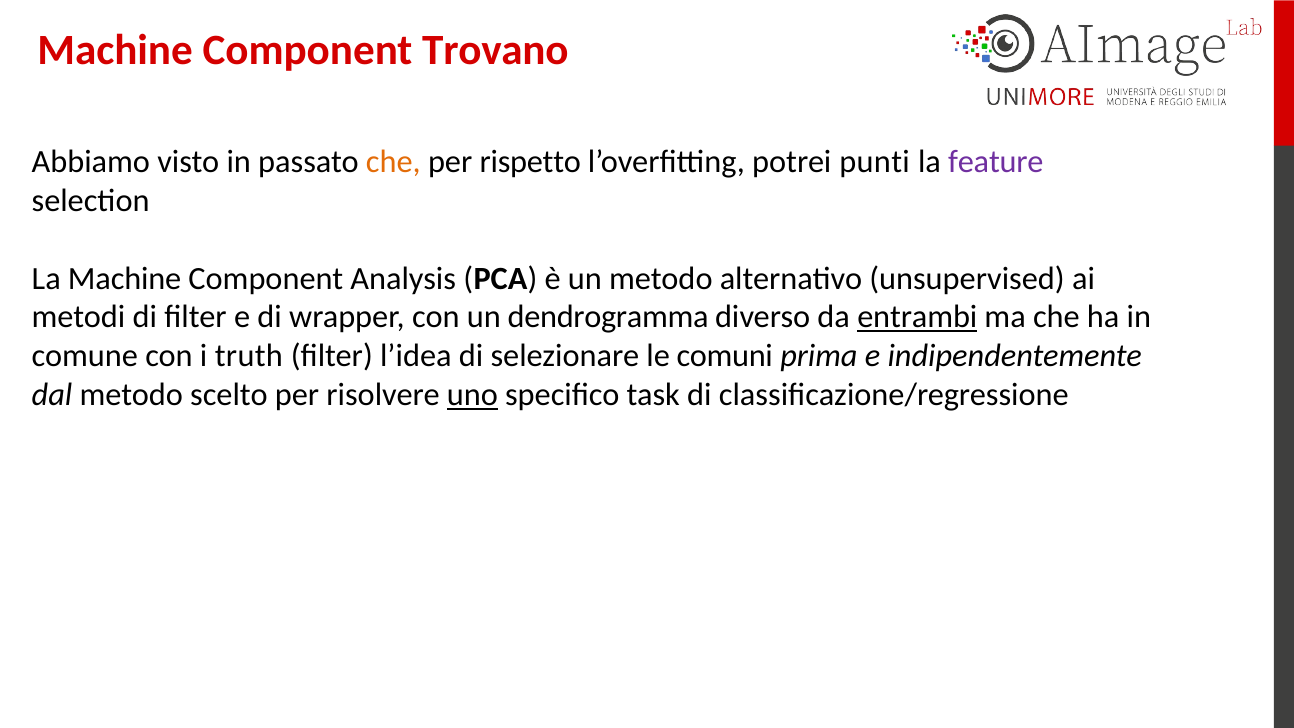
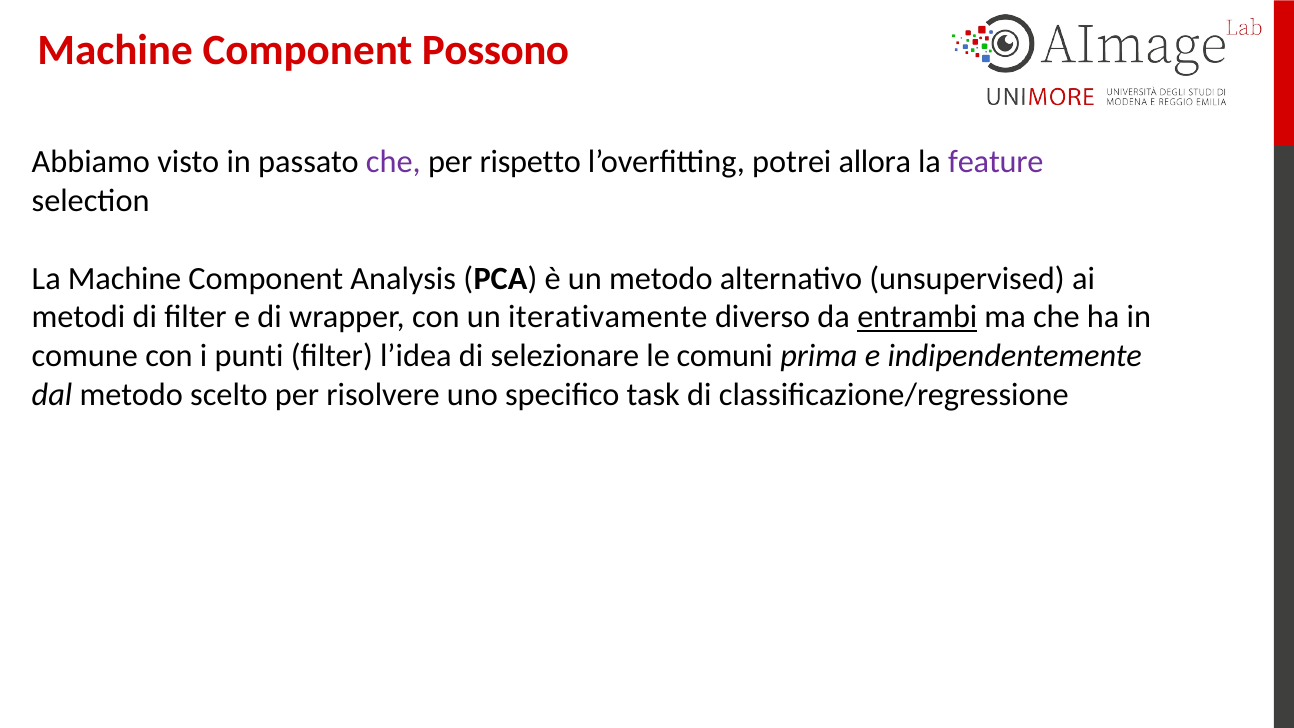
Trovano: Trovano -> Possono
che at (393, 162) colour: orange -> purple
punti: punti -> allora
dendrogramma: dendrogramma -> iterativamente
truth: truth -> punti
uno underline: present -> none
